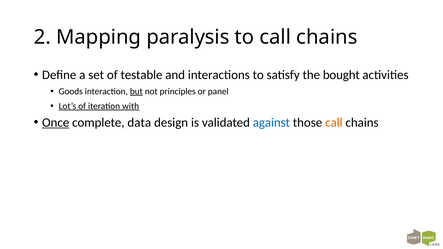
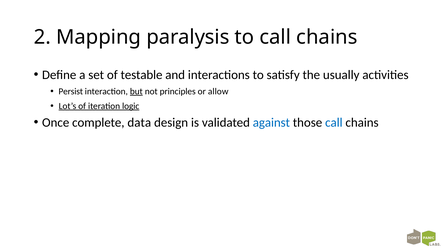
bought: bought -> usually
Goods: Goods -> Persist
panel: panel -> allow
with: with -> logic
Once underline: present -> none
call at (334, 123) colour: orange -> blue
